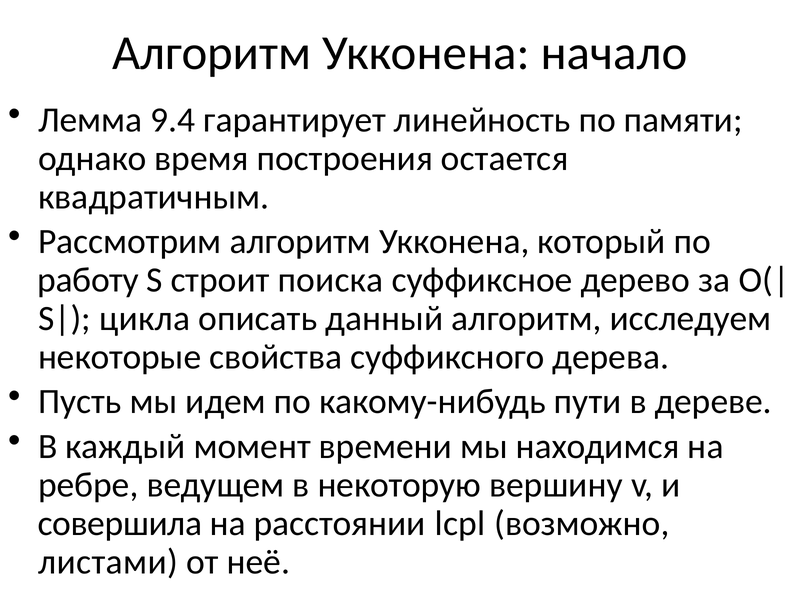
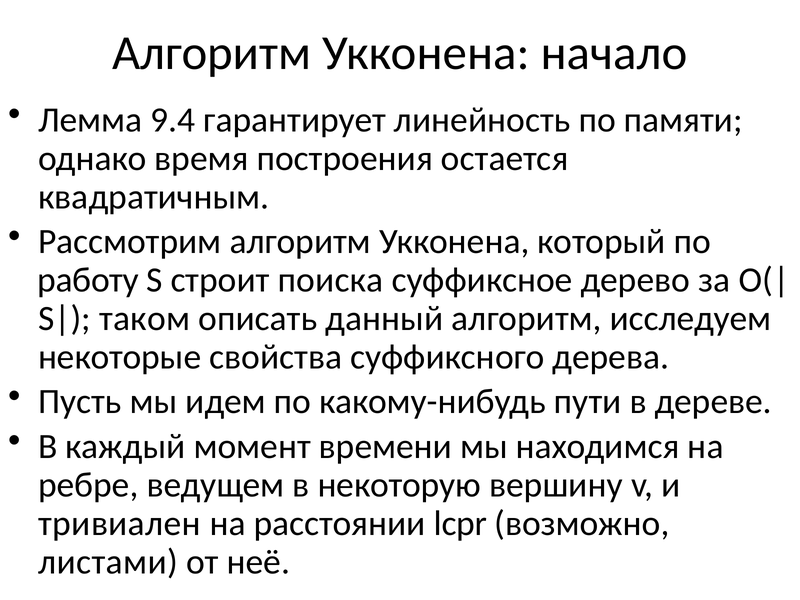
цикла: цикла -> таком
совершила: совершила -> тривиален
lcpl: lcpl -> lcpr
